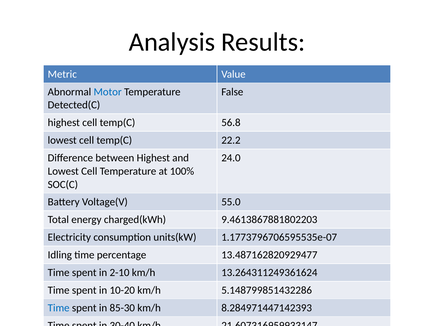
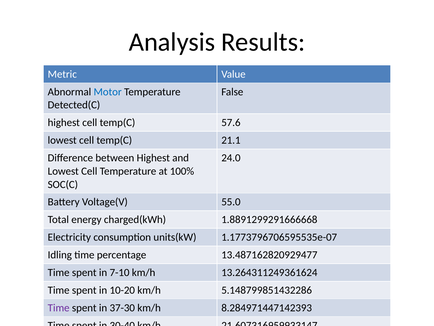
56.8: 56.8 -> 57.6
22.2: 22.2 -> 21.1
9.4613867881802203: 9.4613867881802203 -> 1.8891299291666668
2-10: 2-10 -> 7-10
Time at (59, 307) colour: blue -> purple
85-30: 85-30 -> 37-30
